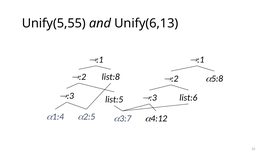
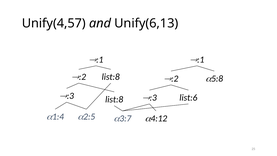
Unify(5,55: Unify(5,55 -> Unify(4,57
list:5 at (114, 99): list:5 -> list:8
